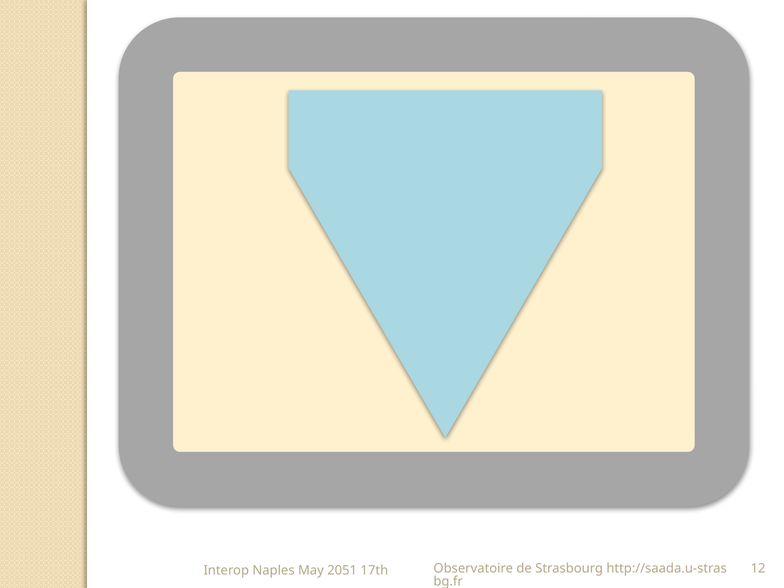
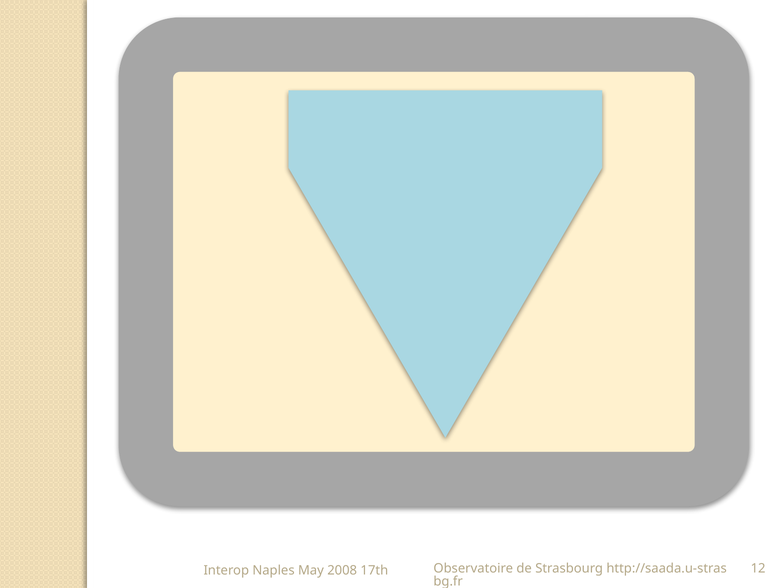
2051: 2051 -> 2008
